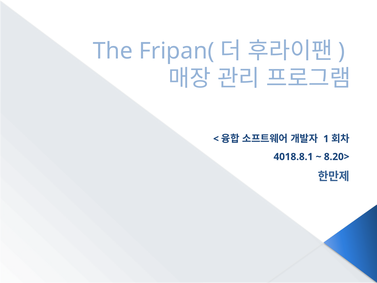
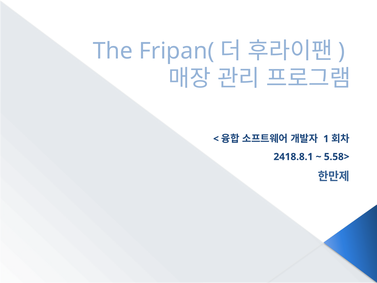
4018.8.1: 4018.8.1 -> 2418.8.1
8.20>: 8.20> -> 5.58>
